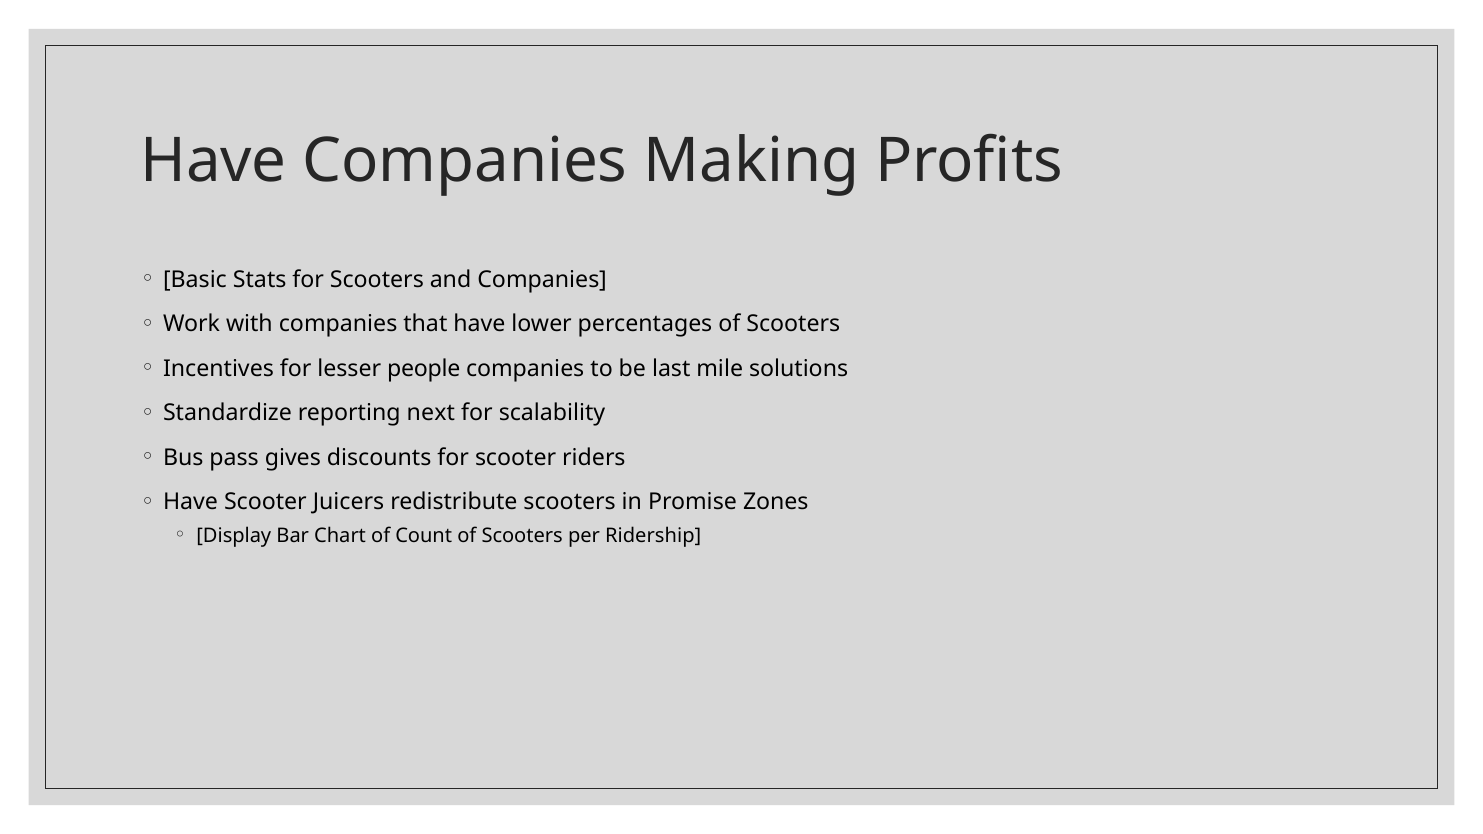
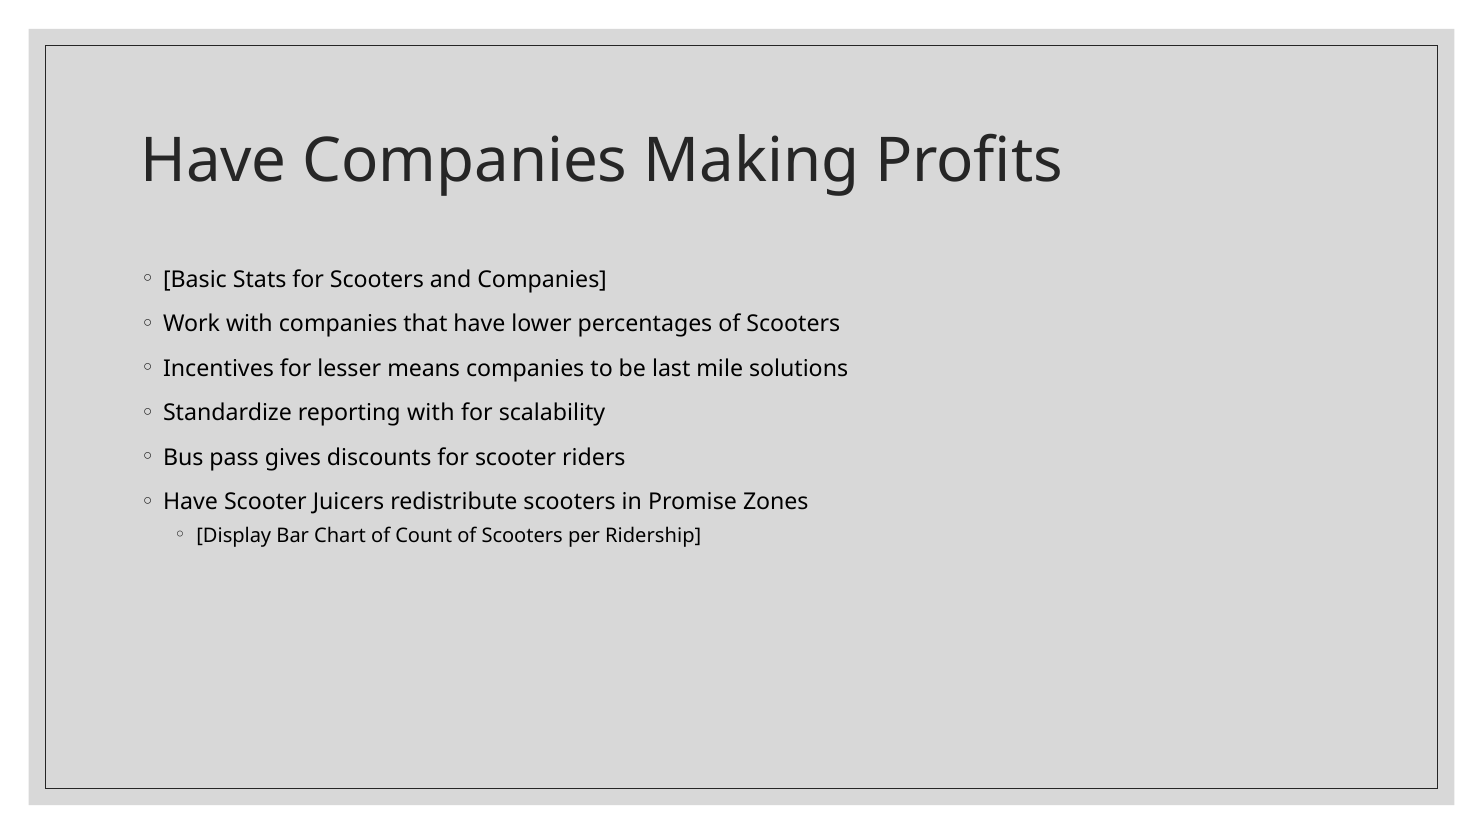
people: people -> means
reporting next: next -> with
